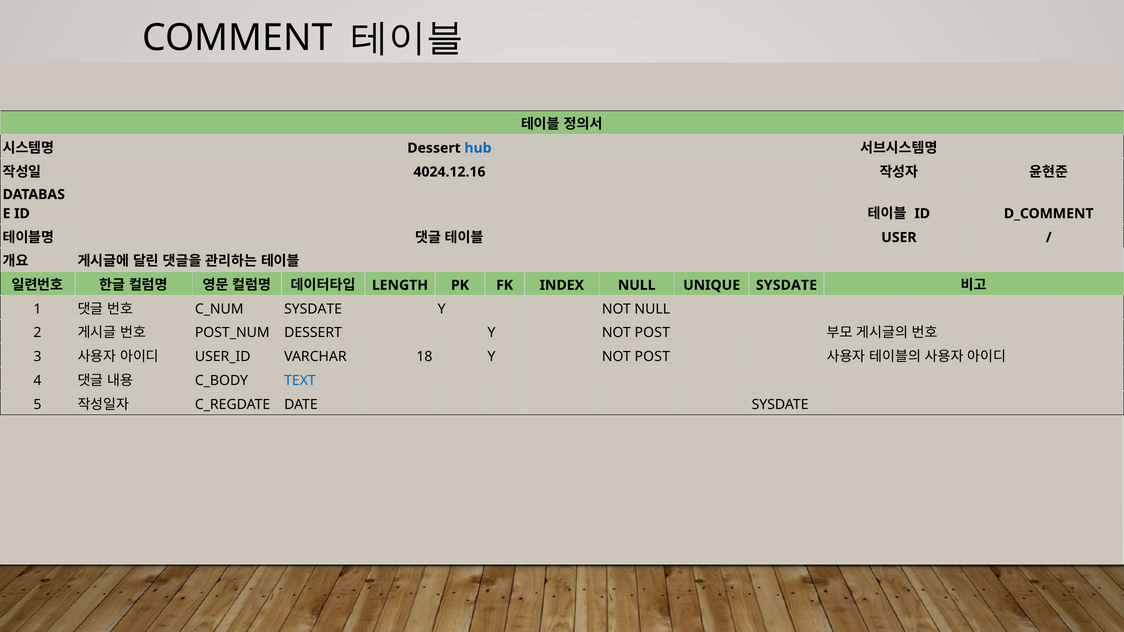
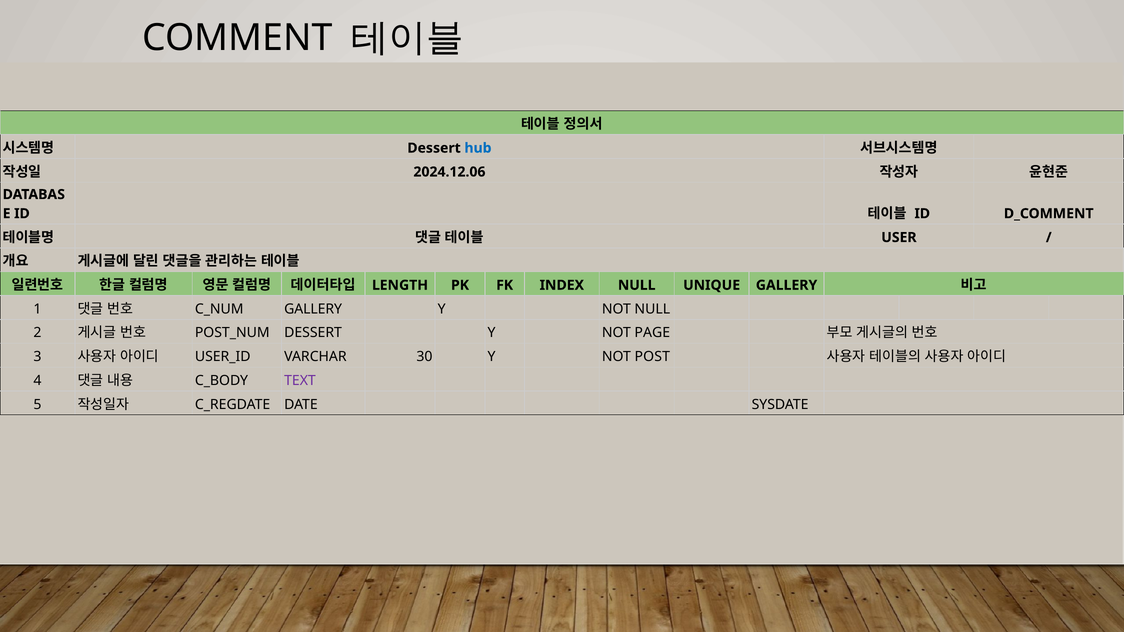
4024.12.16: 4024.12.16 -> 2024.12.06
UNIQUE SYSDATE: SYSDATE -> GALLERY
SYSDATE at (313, 309): SYSDATE -> GALLERY
POST at (652, 333): POST -> PAGE
18: 18 -> 30
TEXT colour: blue -> purple
